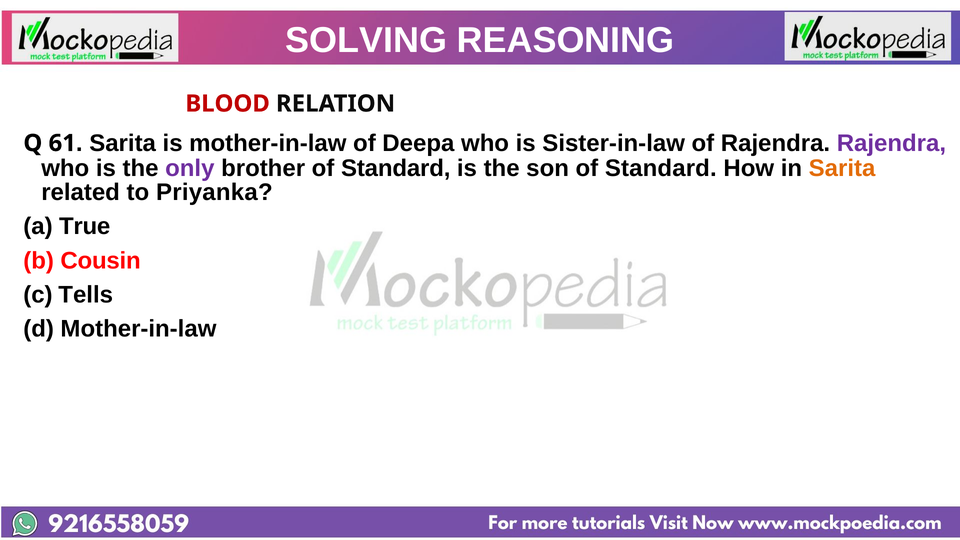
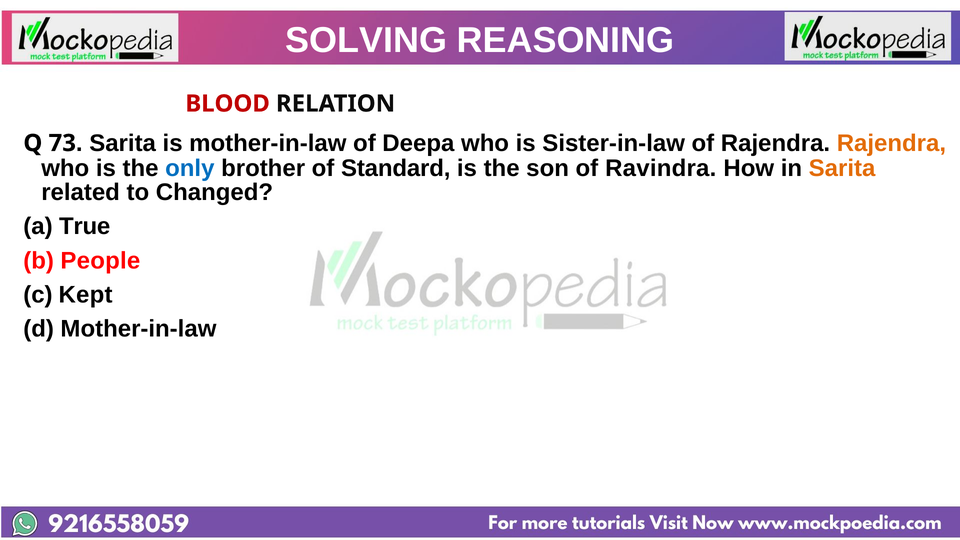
61: 61 -> 73
Rajendra at (891, 143) colour: purple -> orange
only colour: purple -> blue
son of Standard: Standard -> Ravindra
Priyanka: Priyanka -> Changed
Cousin: Cousin -> People
Tells: Tells -> Kept
